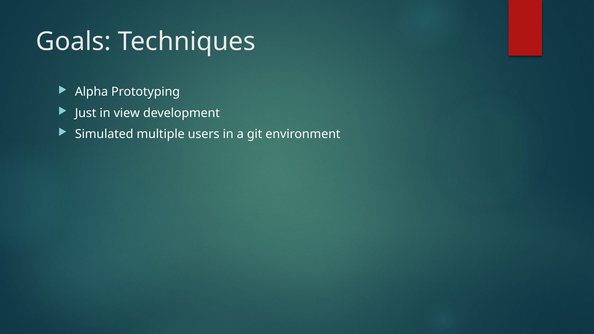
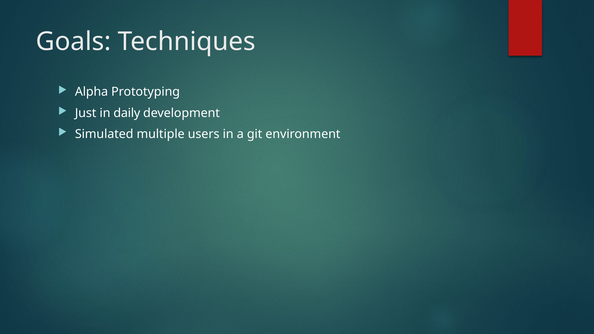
view: view -> daily
